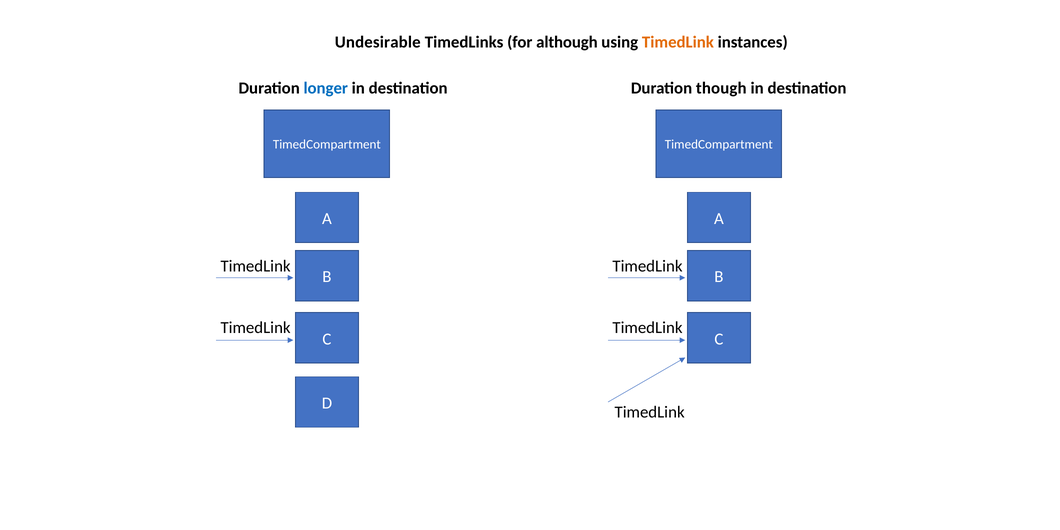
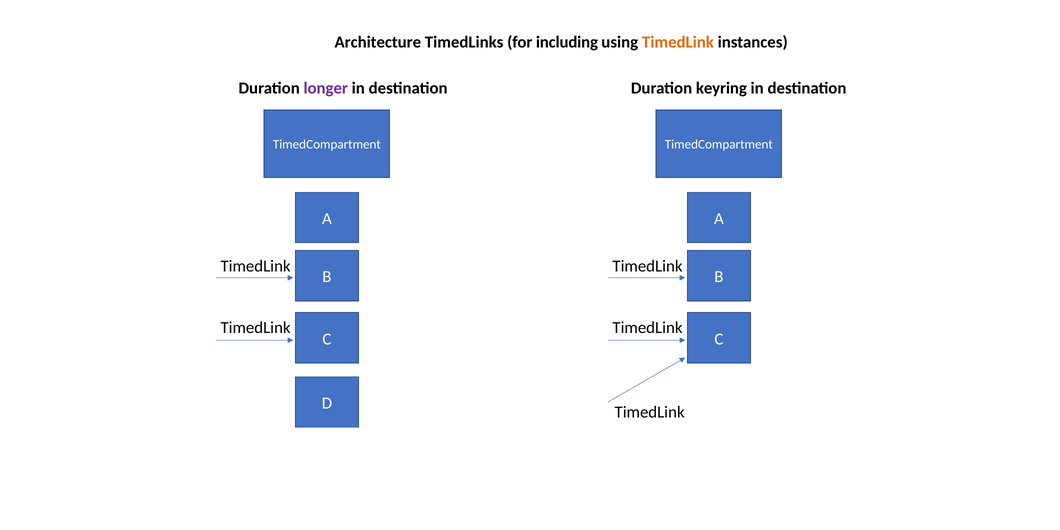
Undesirable: Undesirable -> Architecture
although: although -> including
longer colour: blue -> purple
though: though -> keyring
